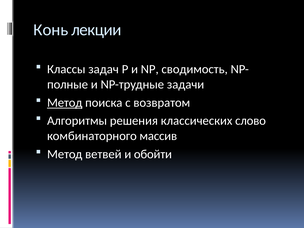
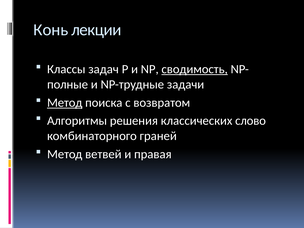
сводимость underline: none -> present
массив: массив -> граней
обойти: обойти -> правая
